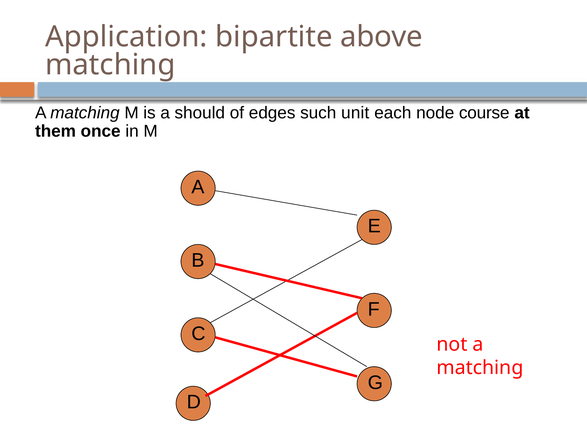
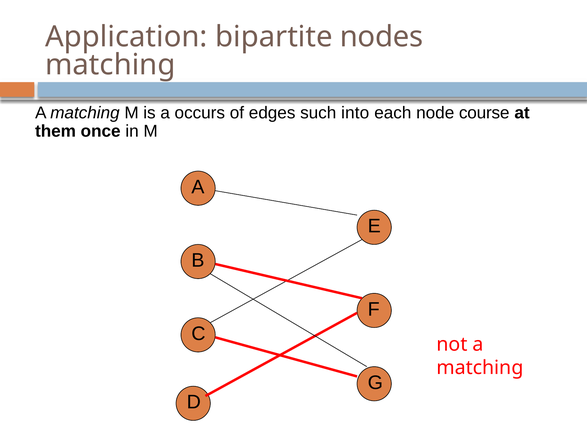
above: above -> nodes
should: should -> occurs
unit: unit -> into
